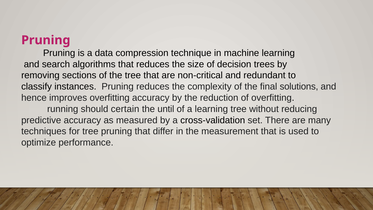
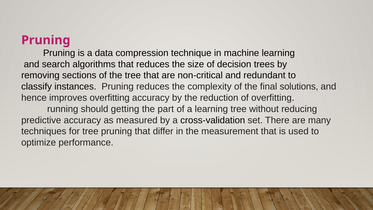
certain: certain -> getting
until: until -> part
